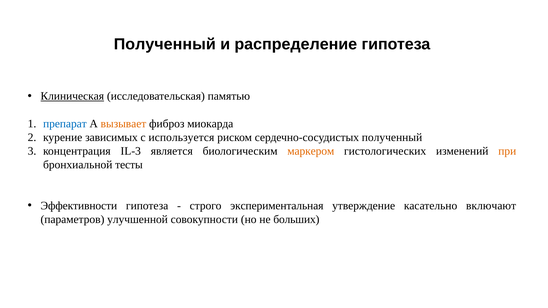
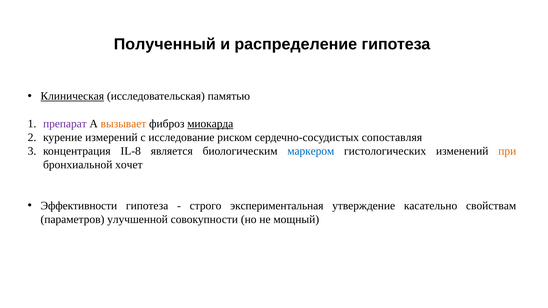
препарат colour: blue -> purple
миокарда underline: none -> present
зависимых: зависимых -> измерений
используется: используется -> исследование
сердечно-сосудистых полученный: полученный -> сопоставляя
IL-3: IL-3 -> IL-8
маркером colour: orange -> blue
тесты: тесты -> хочет
включают: включают -> свойствам
больших: больших -> мощный
